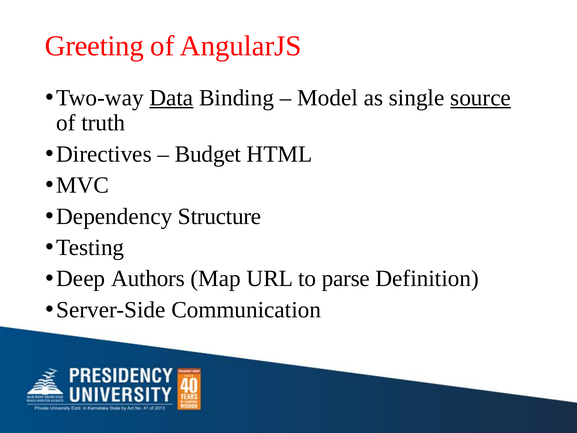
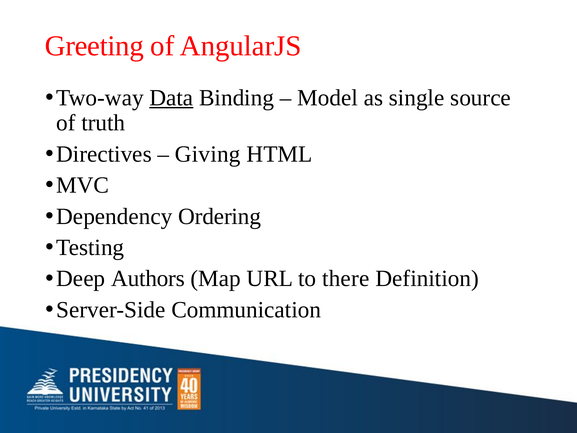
source underline: present -> none
Budget: Budget -> Giving
Structure: Structure -> Ordering
parse: parse -> there
